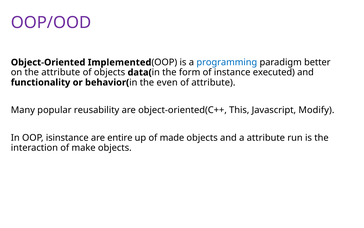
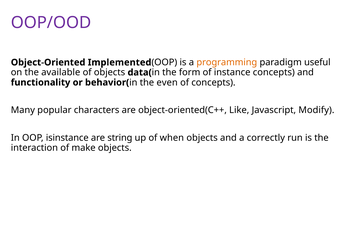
programming colour: blue -> orange
better: better -> useful
the attribute: attribute -> available
instance executed: executed -> concepts
of attribute: attribute -> concepts
reusability: reusability -> characters
This: This -> Like
entire: entire -> string
made: made -> when
a attribute: attribute -> correctly
